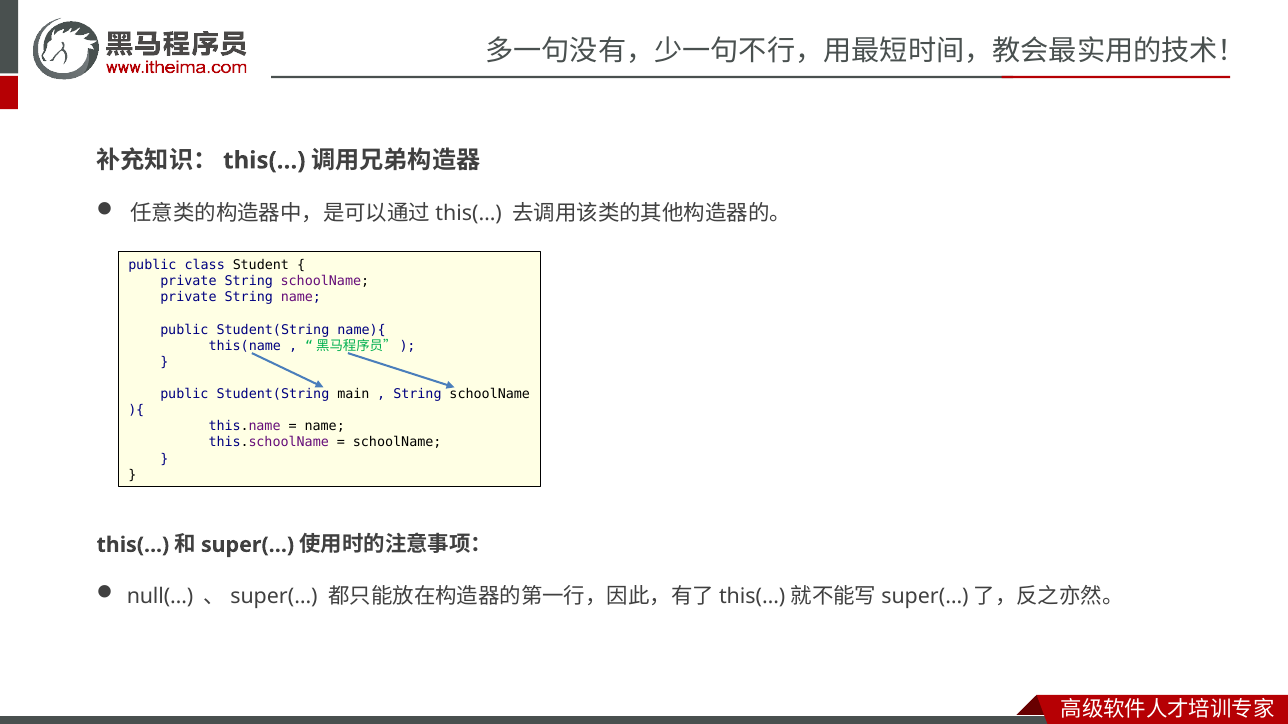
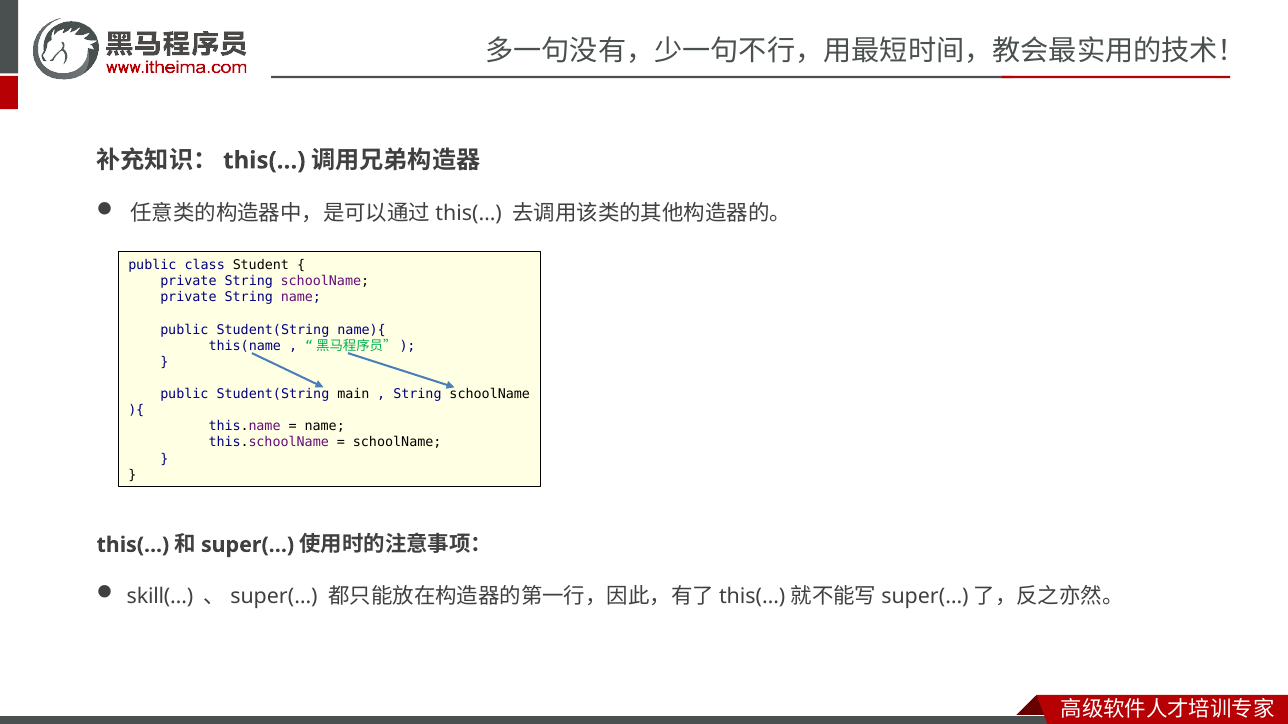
null(…: null(… -> skill(…
